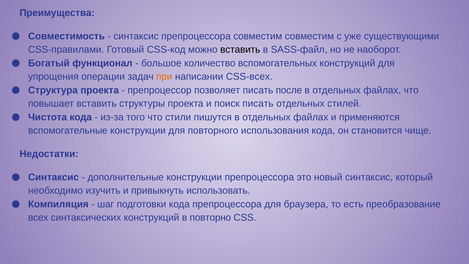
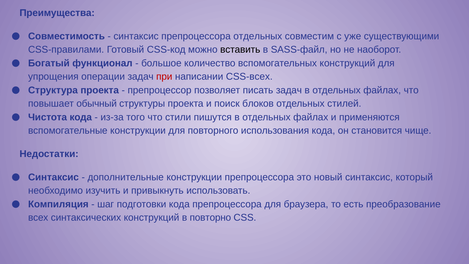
препроцессора совместим: совместим -> отдельных
при colour: orange -> red
писать после: после -> задач
повышает вставить: вставить -> обычный
поиск писать: писать -> блоков
